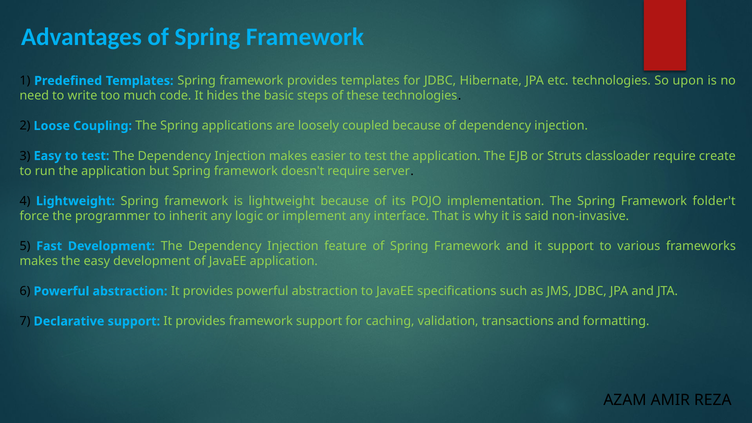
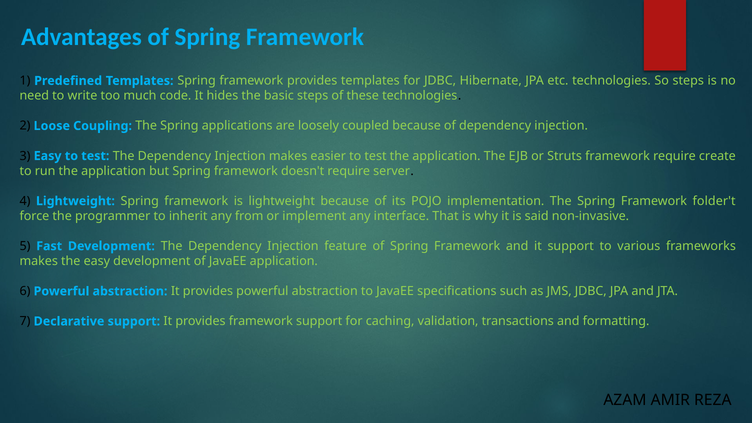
So upon: upon -> steps
Struts classloader: classloader -> framework
logic: logic -> from
